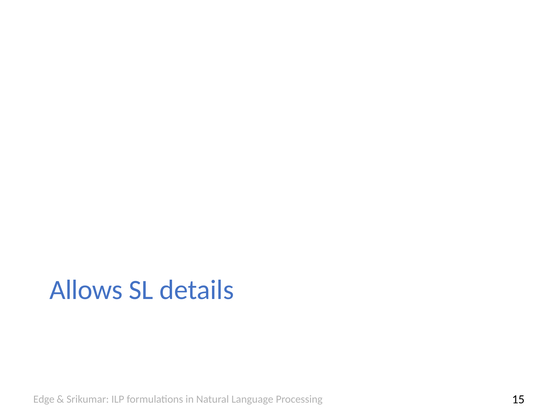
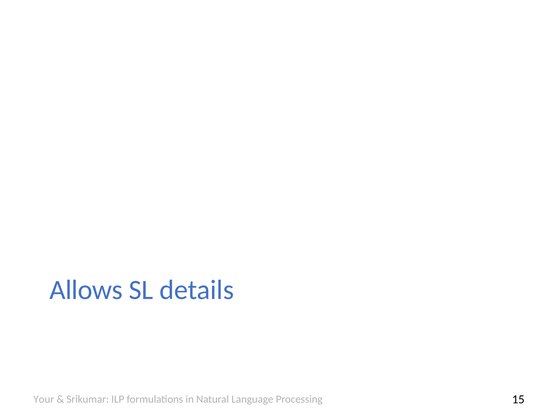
Edge: Edge -> Your
